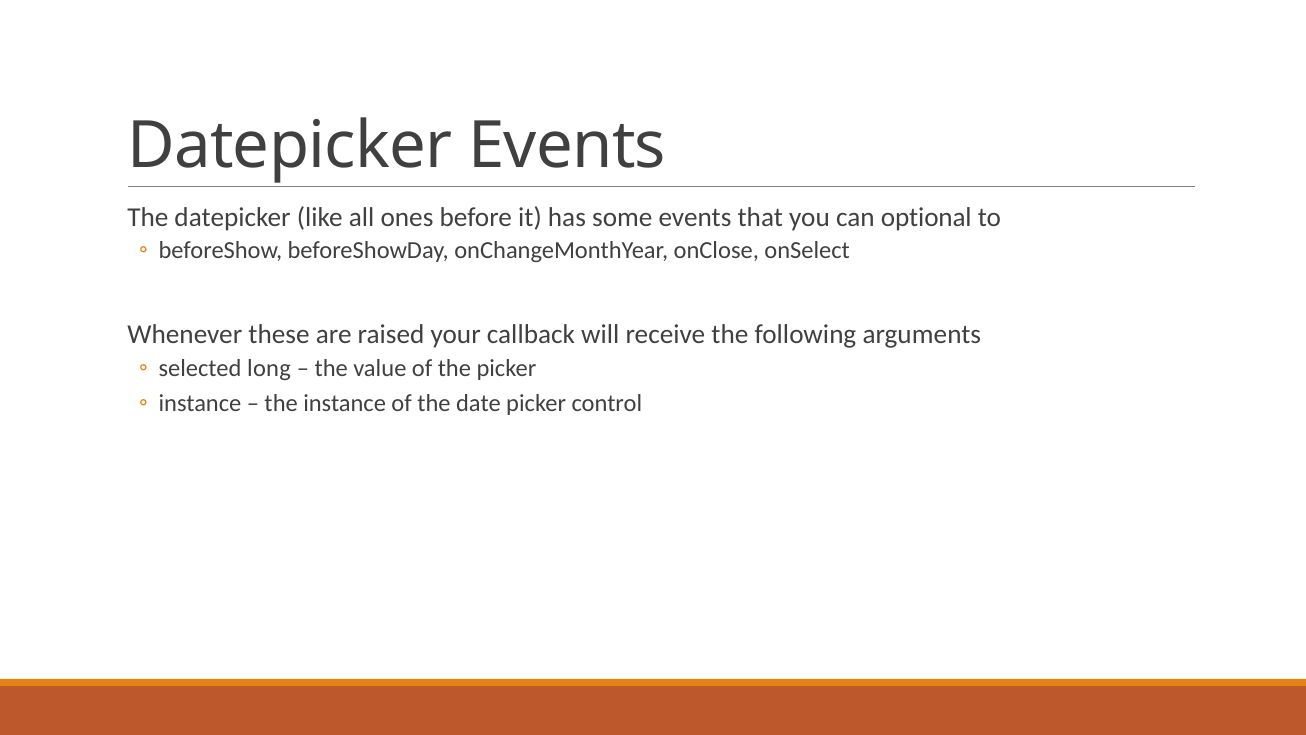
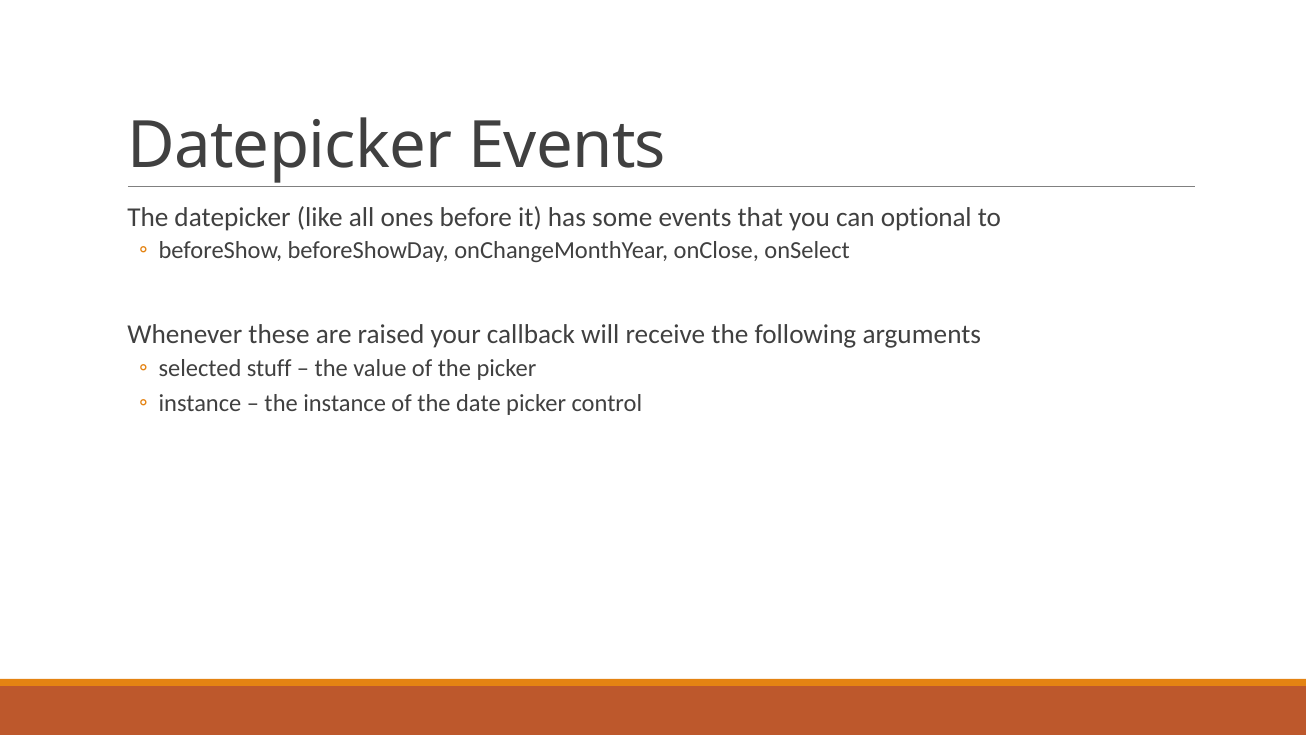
long: long -> stuff
